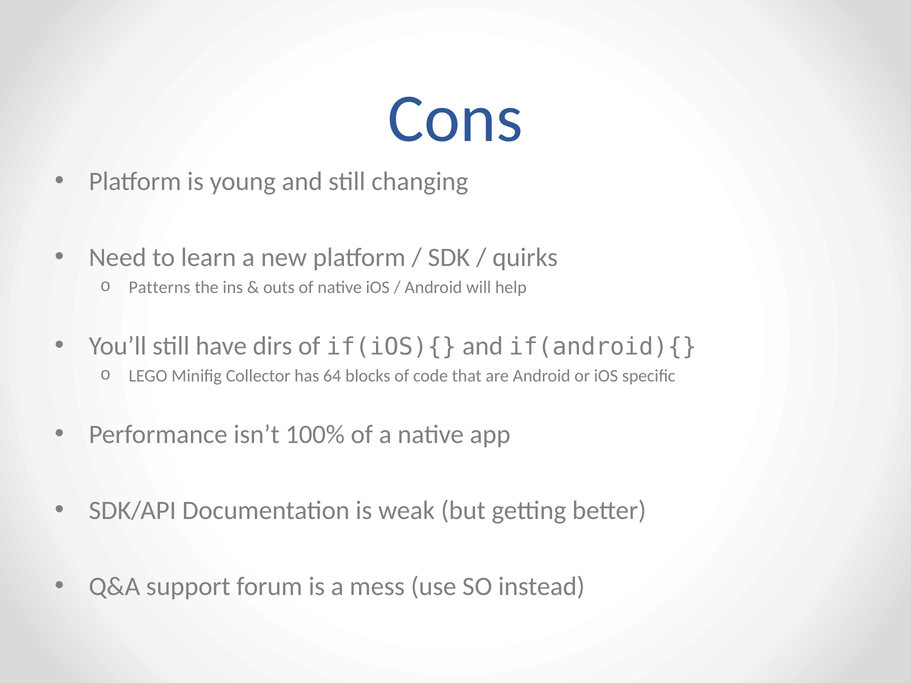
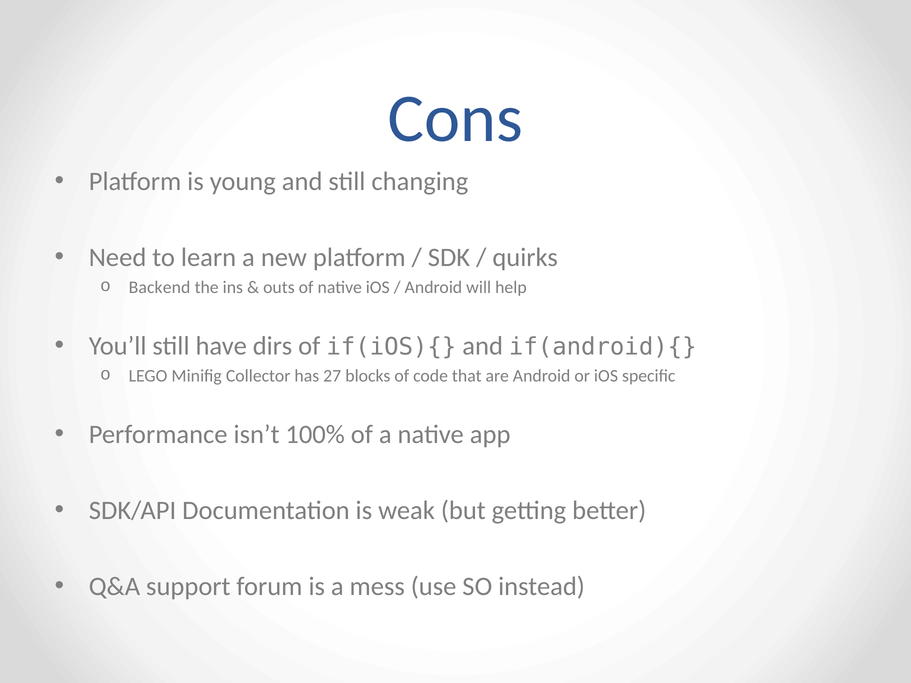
Patterns: Patterns -> Backend
64: 64 -> 27
